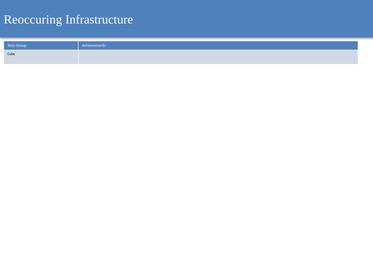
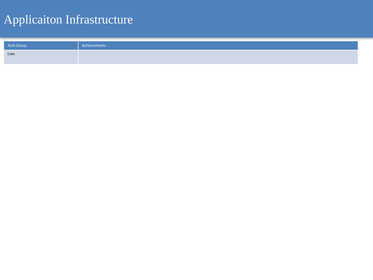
Reoccuring: Reoccuring -> Applicaiton
